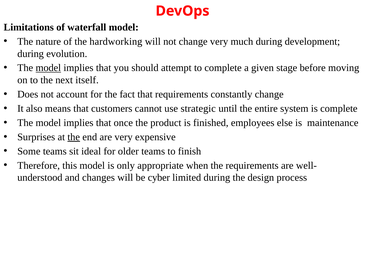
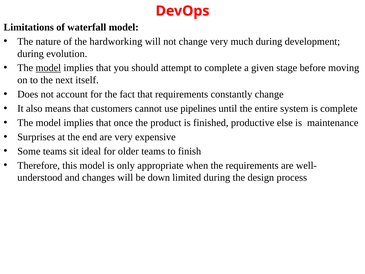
strategic: strategic -> pipelines
employees: employees -> productive
the at (74, 137) underline: present -> none
cyber: cyber -> down
